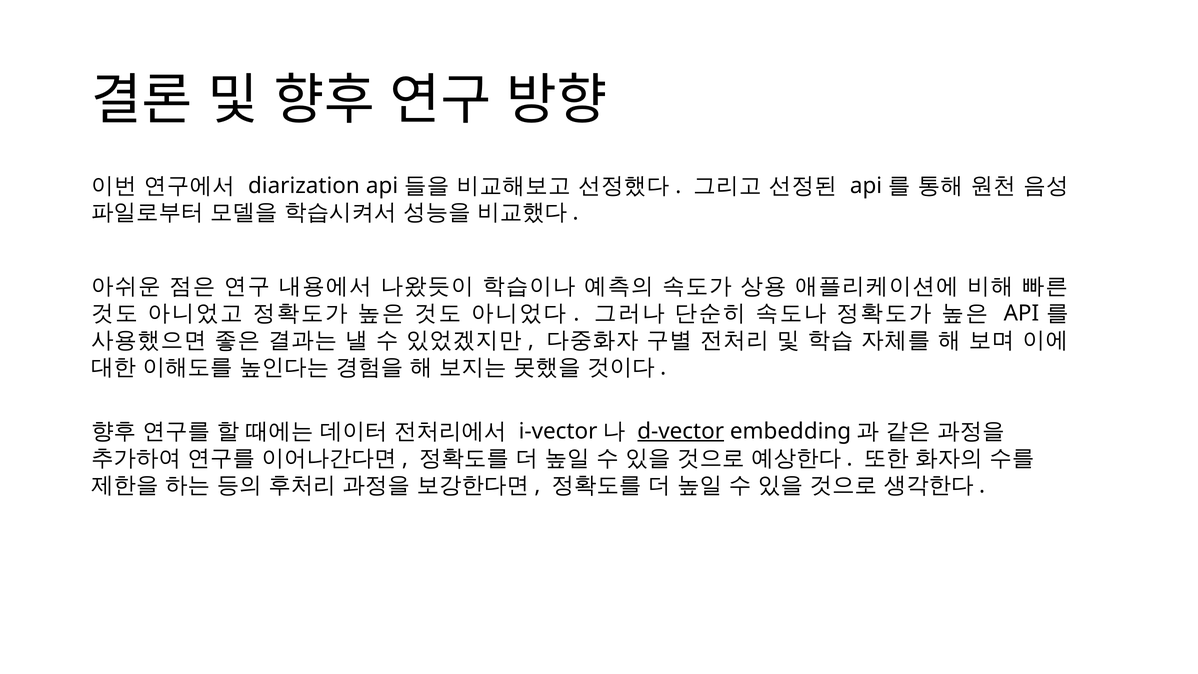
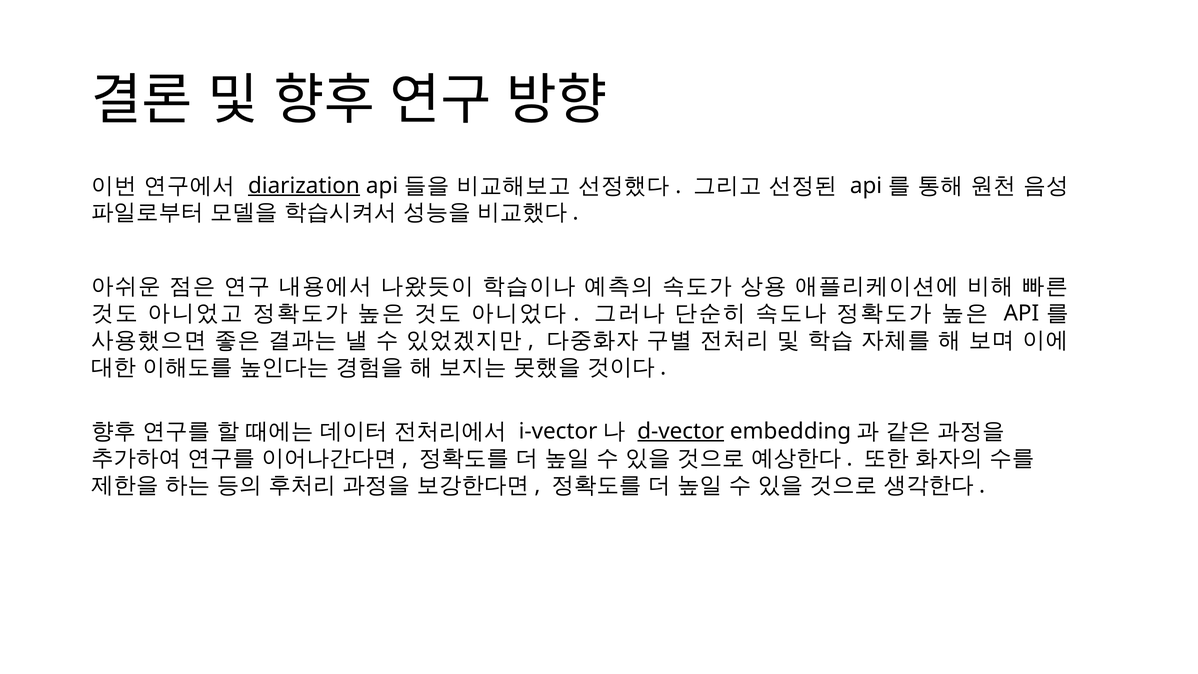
diarization underline: none -> present
